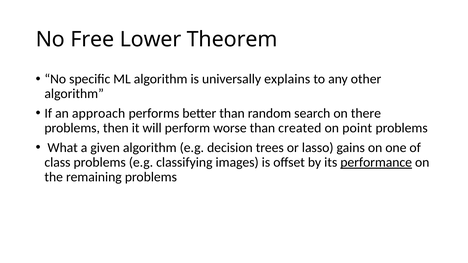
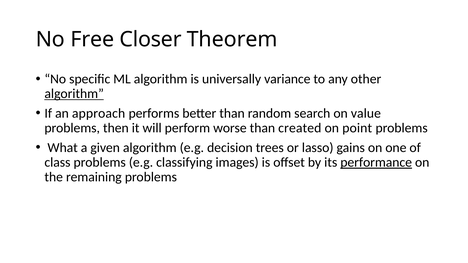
Lower: Lower -> Closer
explains: explains -> variance
algorithm at (74, 94) underline: none -> present
there: there -> value
